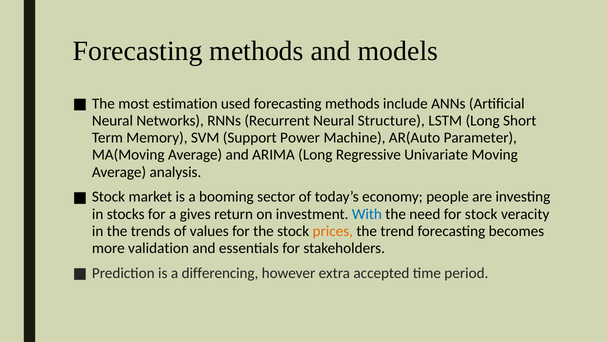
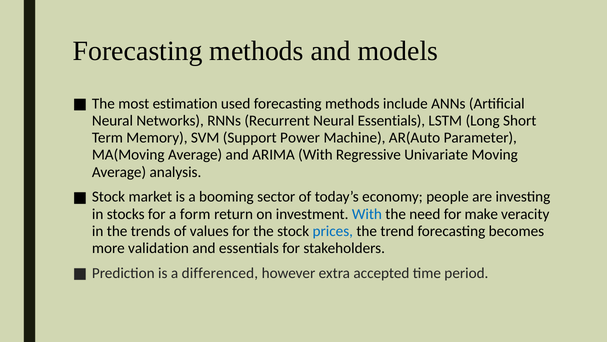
Neural Structure: Structure -> Essentials
ARIMA Long: Long -> With
gives: gives -> form
for stock: stock -> make
prices colour: orange -> blue
differencing: differencing -> differenced
